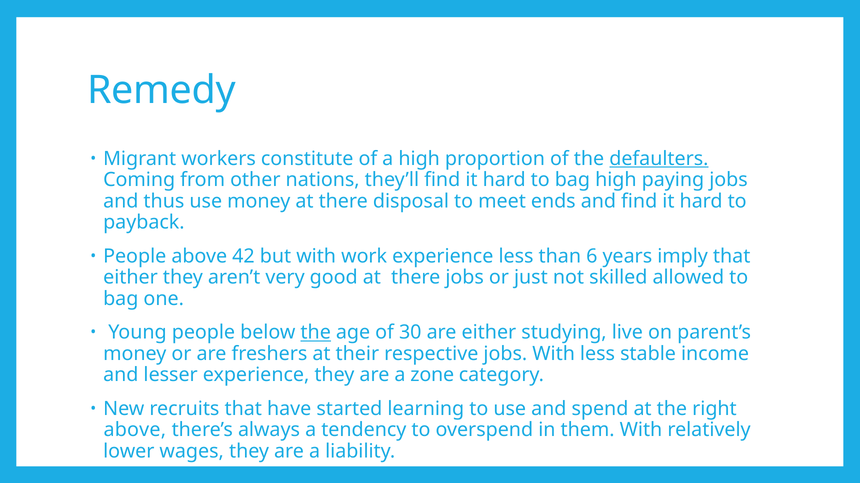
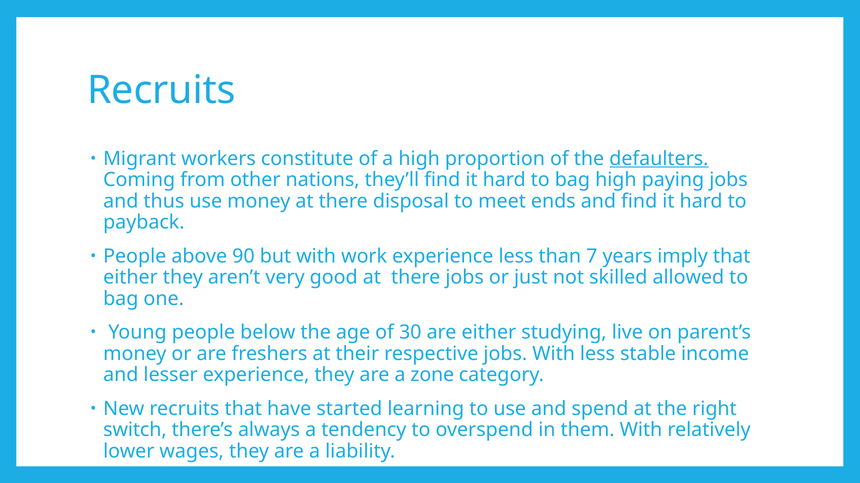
Remedy at (161, 91): Remedy -> Recruits
42: 42 -> 90
6: 6 -> 7
the at (316, 333) underline: present -> none
above at (135, 431): above -> switch
